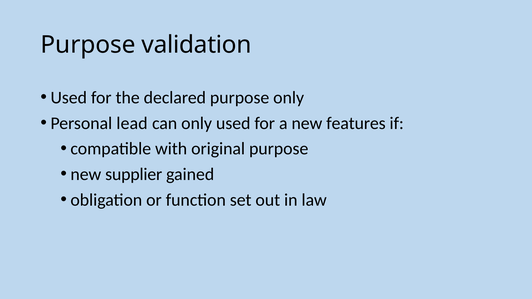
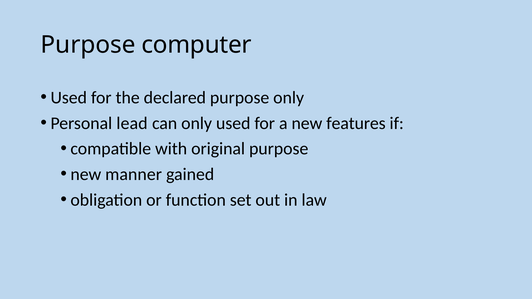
validation: validation -> computer
supplier: supplier -> manner
